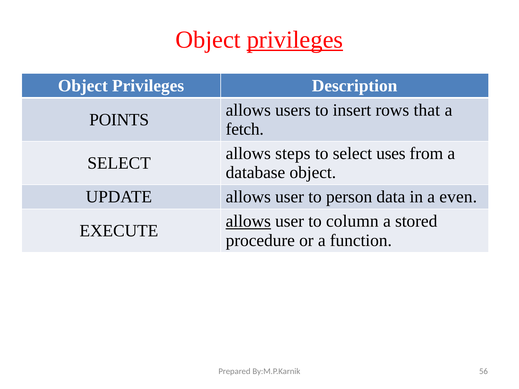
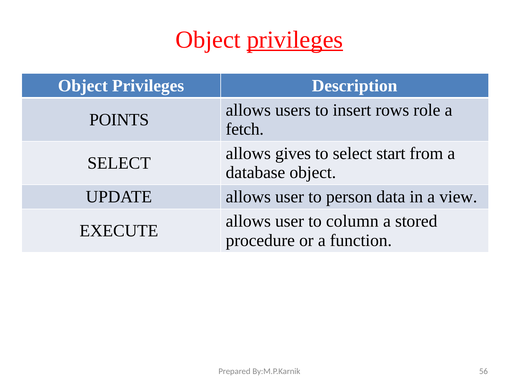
that: that -> role
steps: steps -> gives
uses: uses -> start
even: even -> view
allows at (248, 221) underline: present -> none
